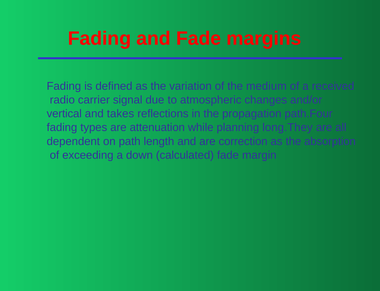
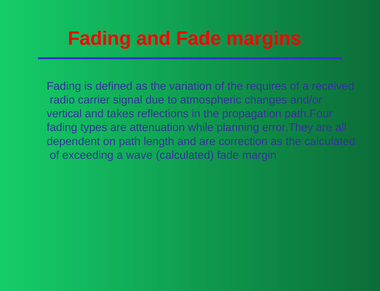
medium: medium -> requires
long.They: long.They -> error.They
the absorption: absorption -> calculated
down: down -> wave
